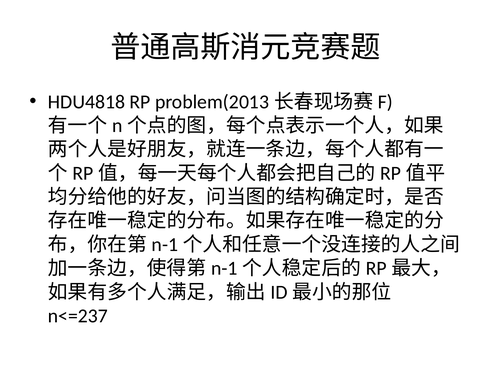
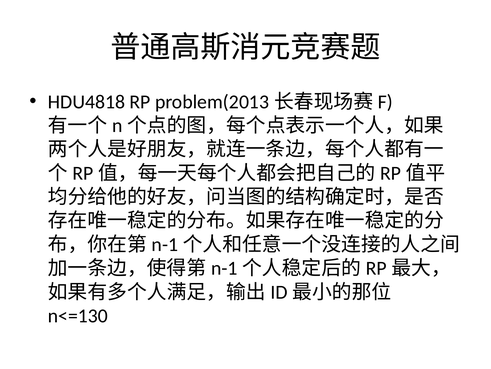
n<=237: n<=237 -> n<=130
